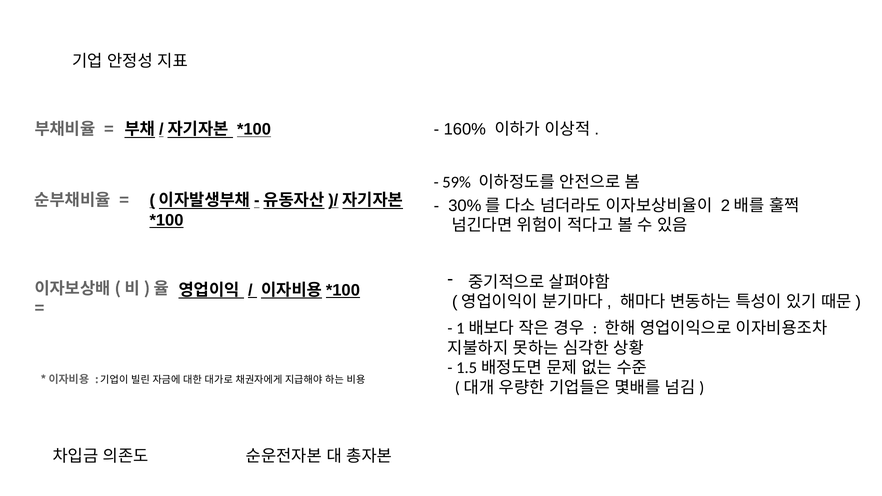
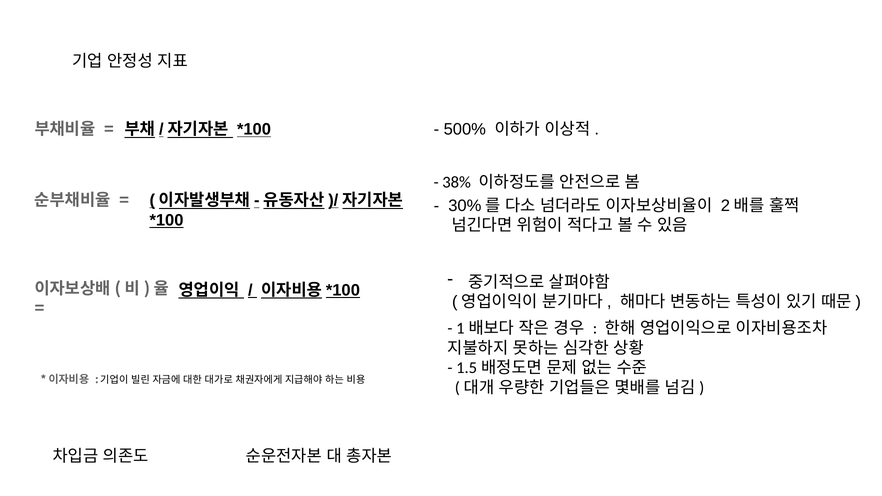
160%: 160% -> 500%
59%: 59% -> 38%
